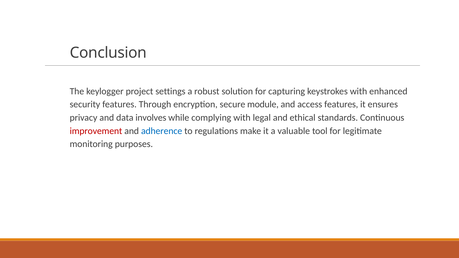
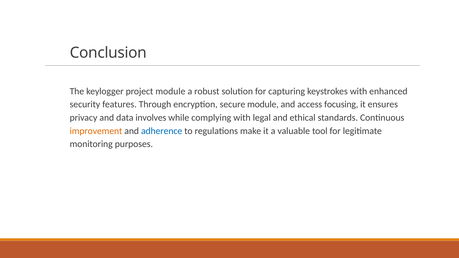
project settings: settings -> module
access features: features -> focusing
improvement colour: red -> orange
